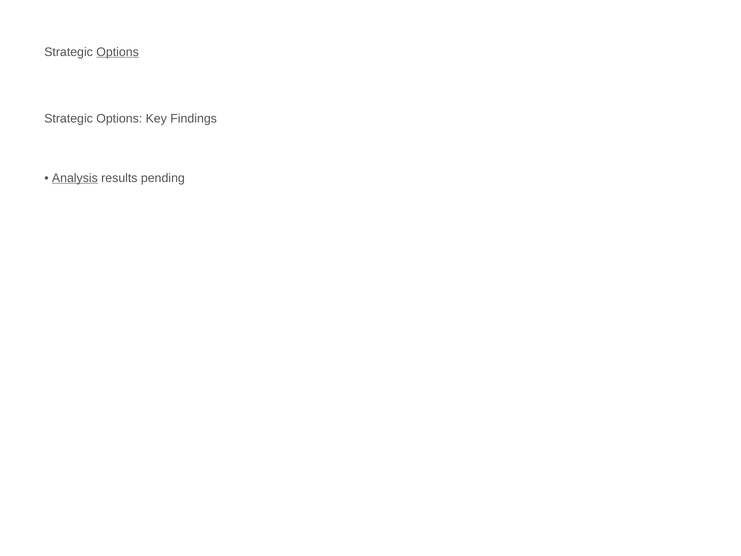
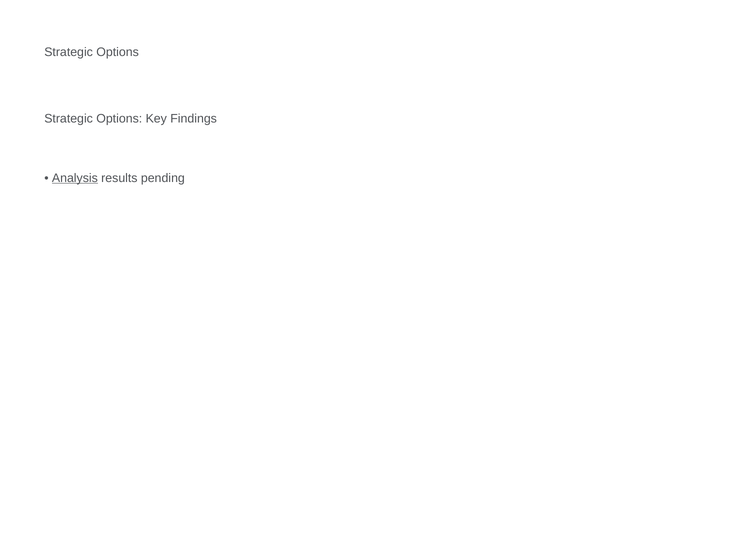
Options at (118, 52) underline: present -> none
